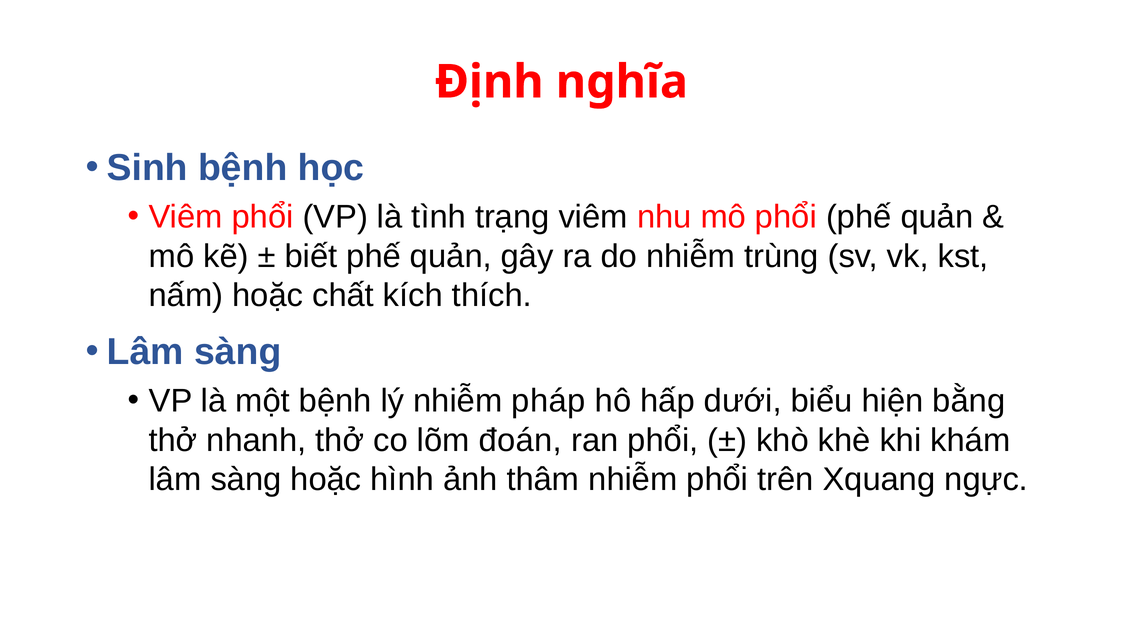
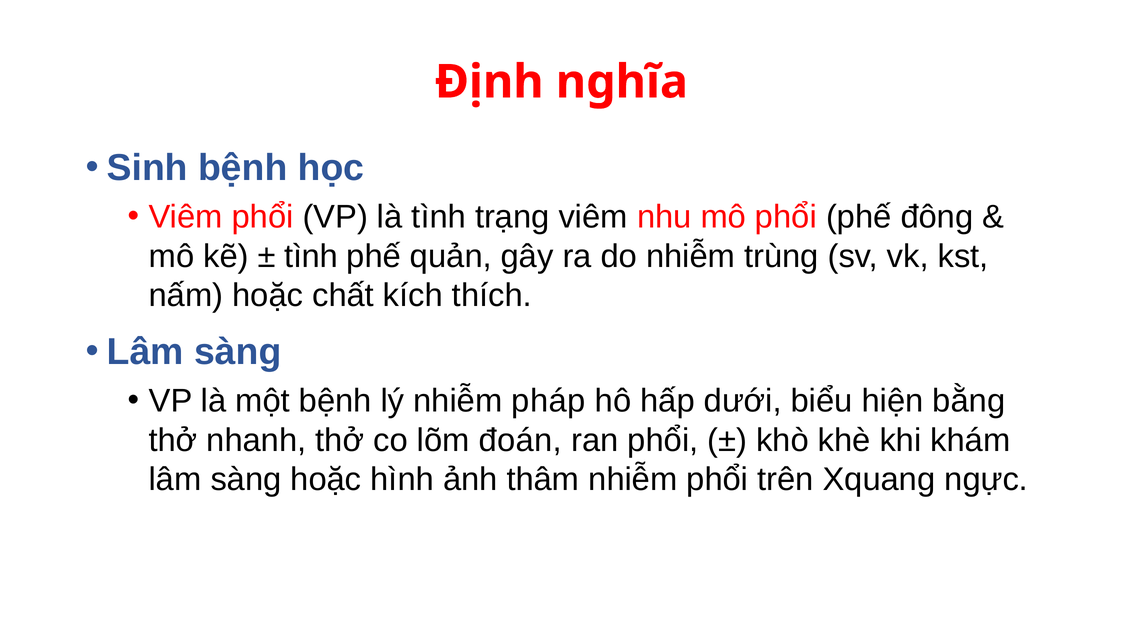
phổi phế quản: quản -> đông
biết at (311, 256): biết -> tình
